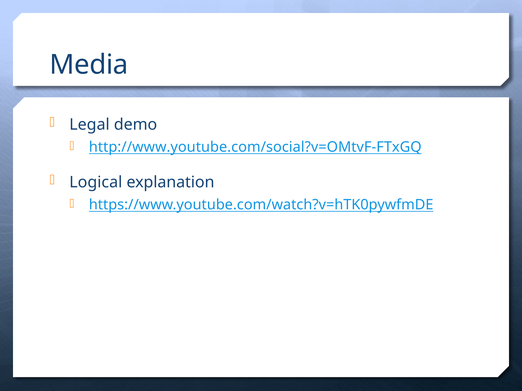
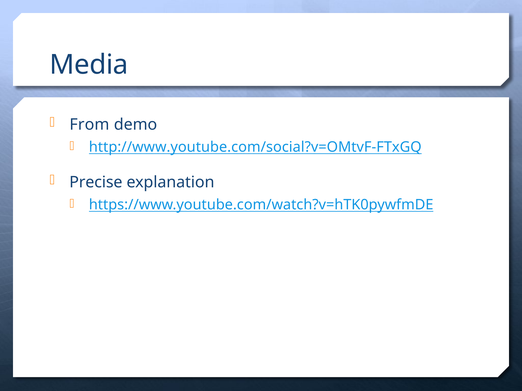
Legal: Legal -> From
Logical: Logical -> Precise
